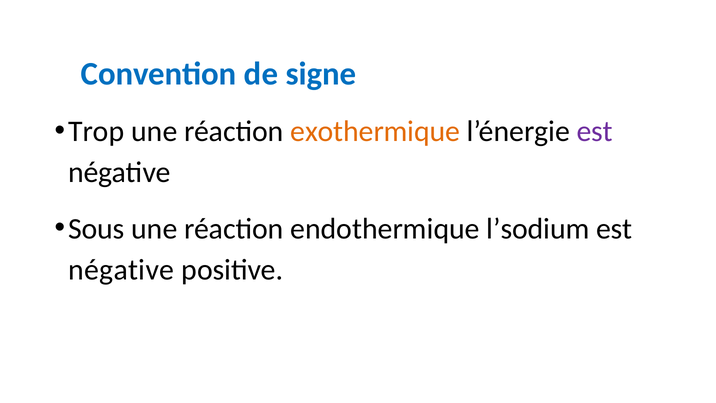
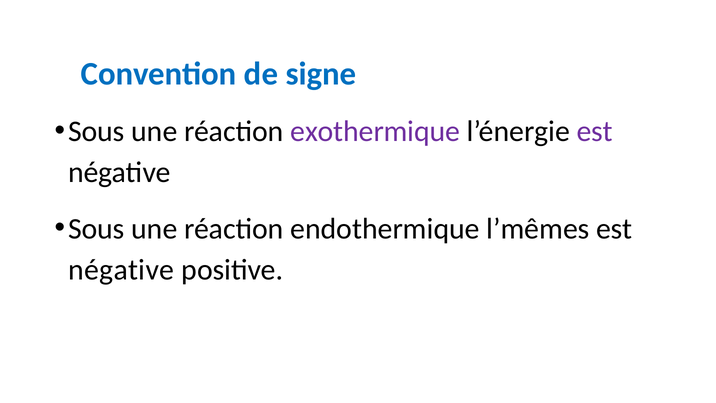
Trop at (96, 131): Trop -> Sous
exothermique colour: orange -> purple
l’sodium: l’sodium -> l’mêmes
